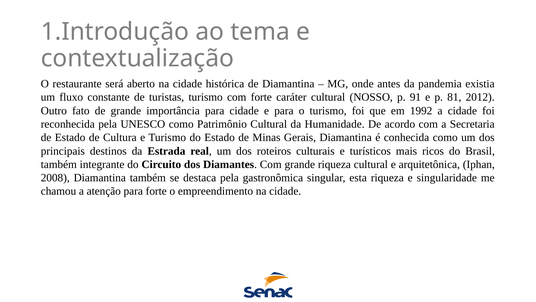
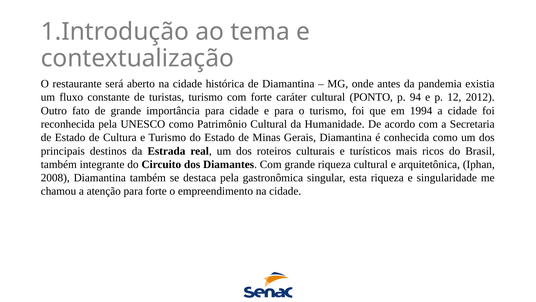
NOSSO: NOSSO -> PONTO
91: 91 -> 94
81: 81 -> 12
1992: 1992 -> 1994
